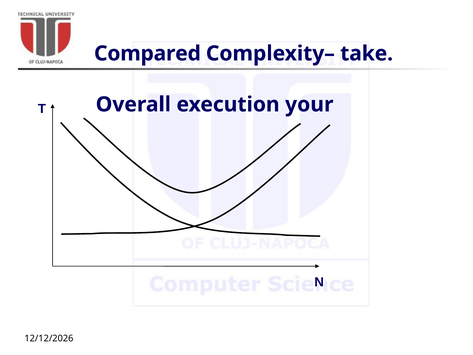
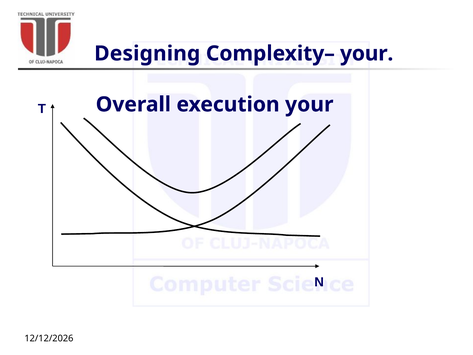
Compared: Compared -> Designing
Complexity– take: take -> your
